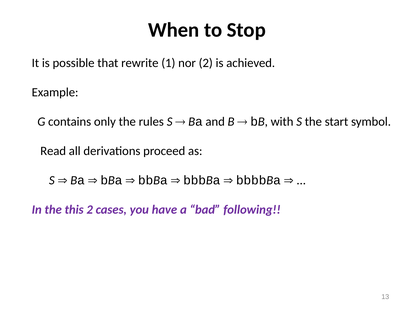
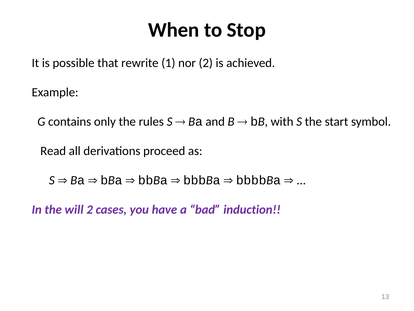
this: this -> will
following: following -> induction
